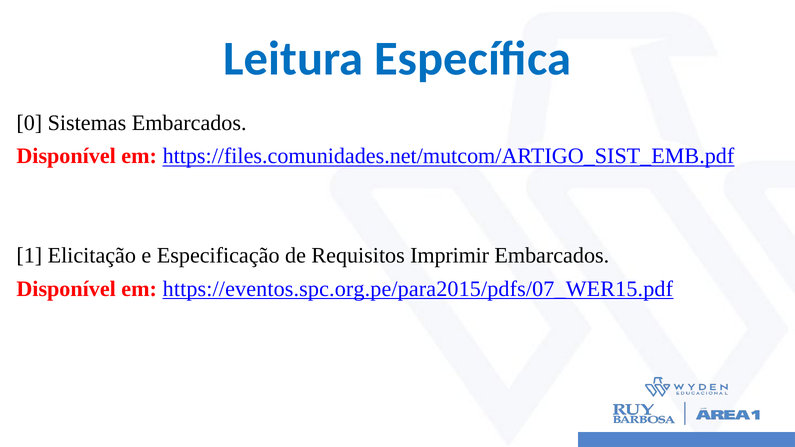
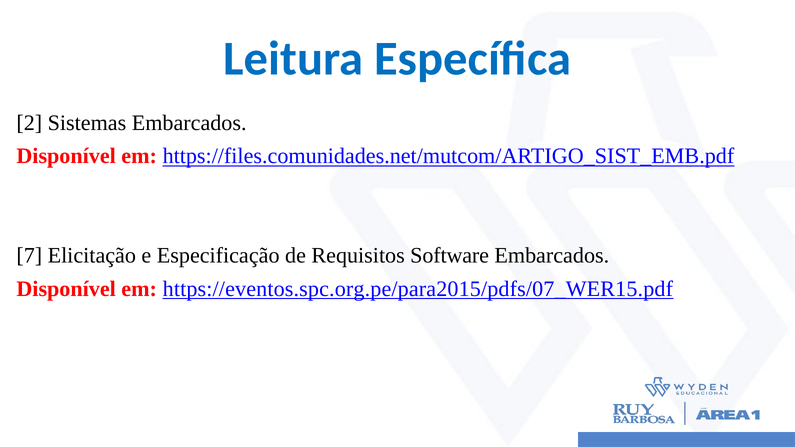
0: 0 -> 2
1: 1 -> 7
Imprimir: Imprimir -> Software
